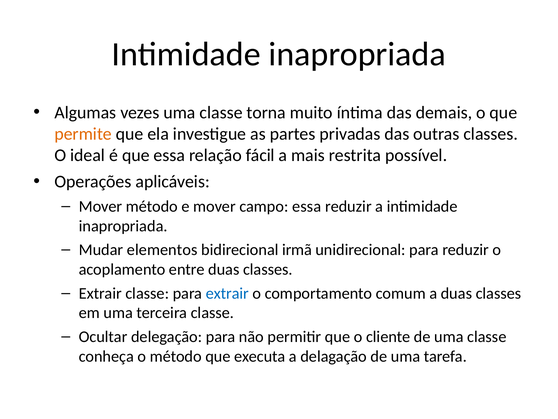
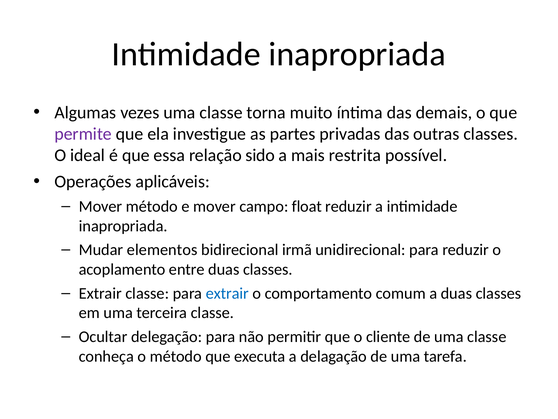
permite colour: orange -> purple
fácil: fácil -> sido
campo essa: essa -> float
